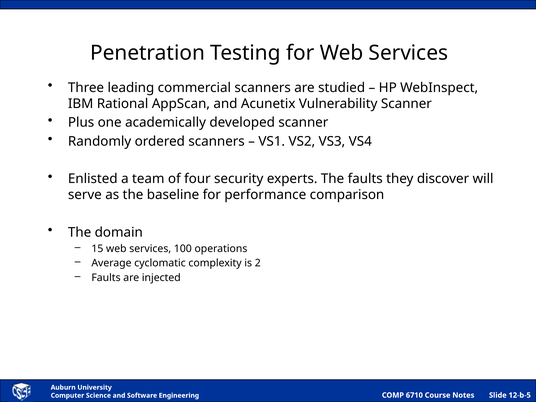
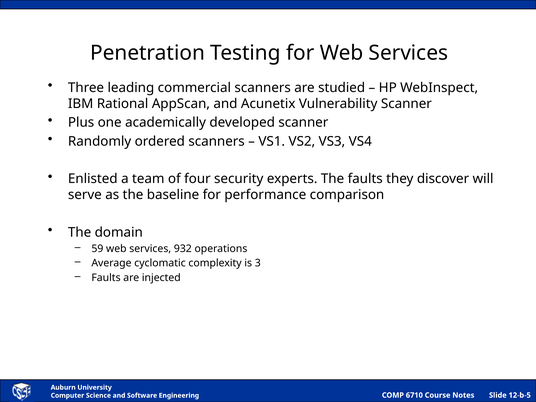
15: 15 -> 59
100: 100 -> 932
2: 2 -> 3
